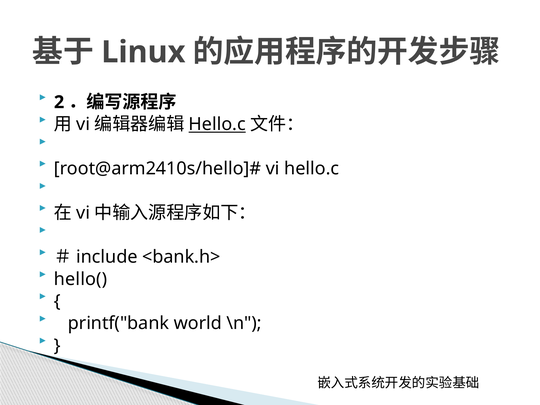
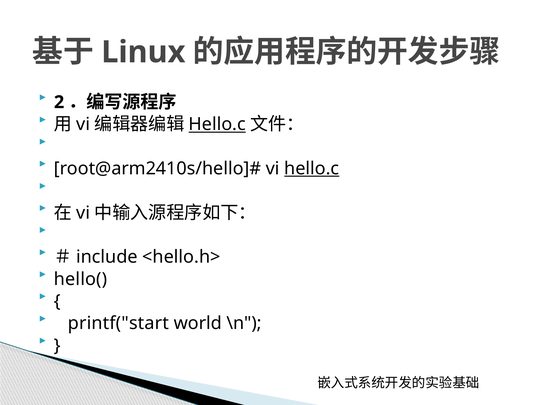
hello.c at (312, 169) underline: none -> present
<bank.h>: <bank.h> -> <hello.h>
printf("bank: printf("bank -> printf("start
